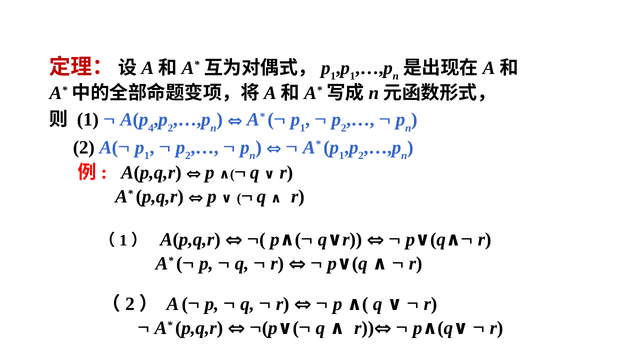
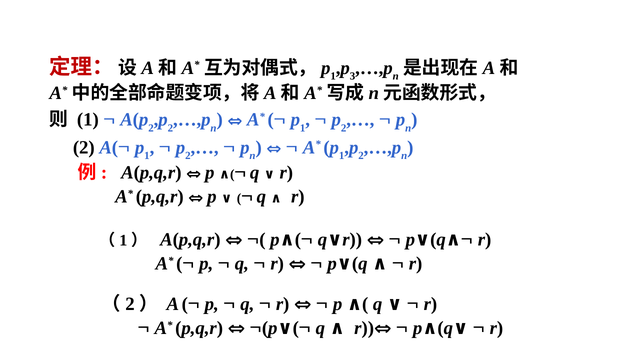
1 at (353, 76): 1 -> 3
4 at (151, 128): 4 -> 2
